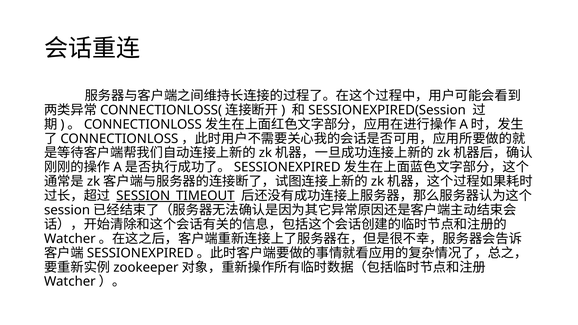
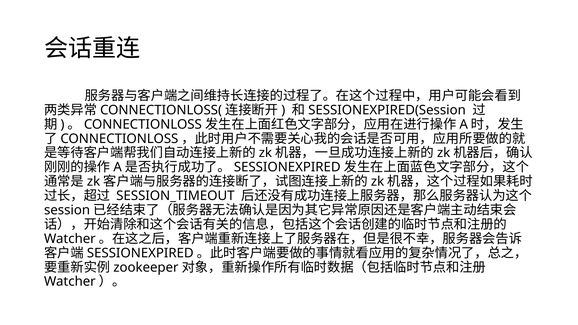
SESSION_TIMEOUT underline: present -> none
